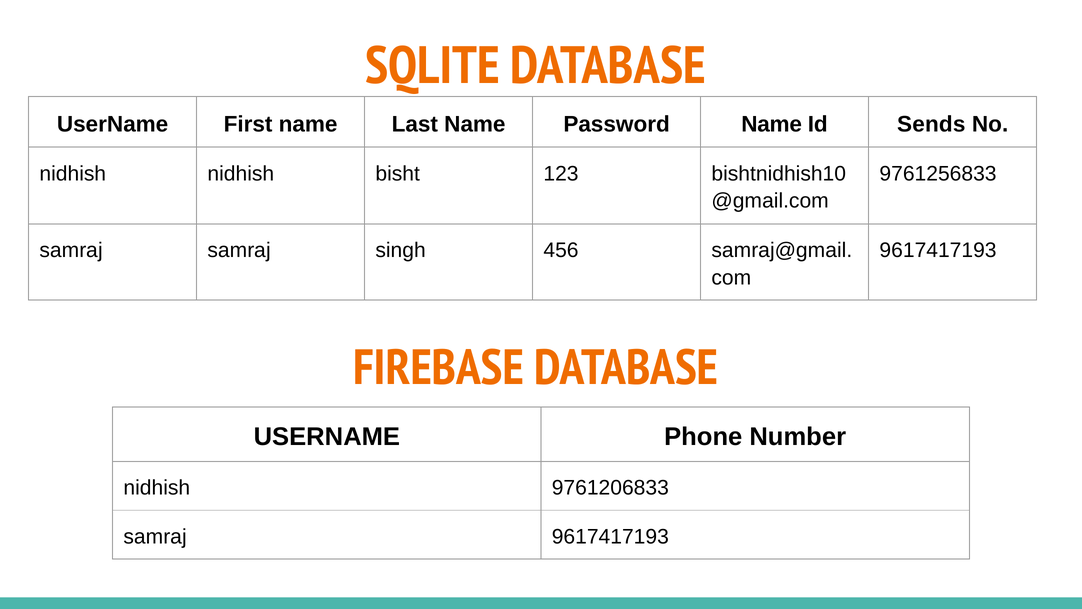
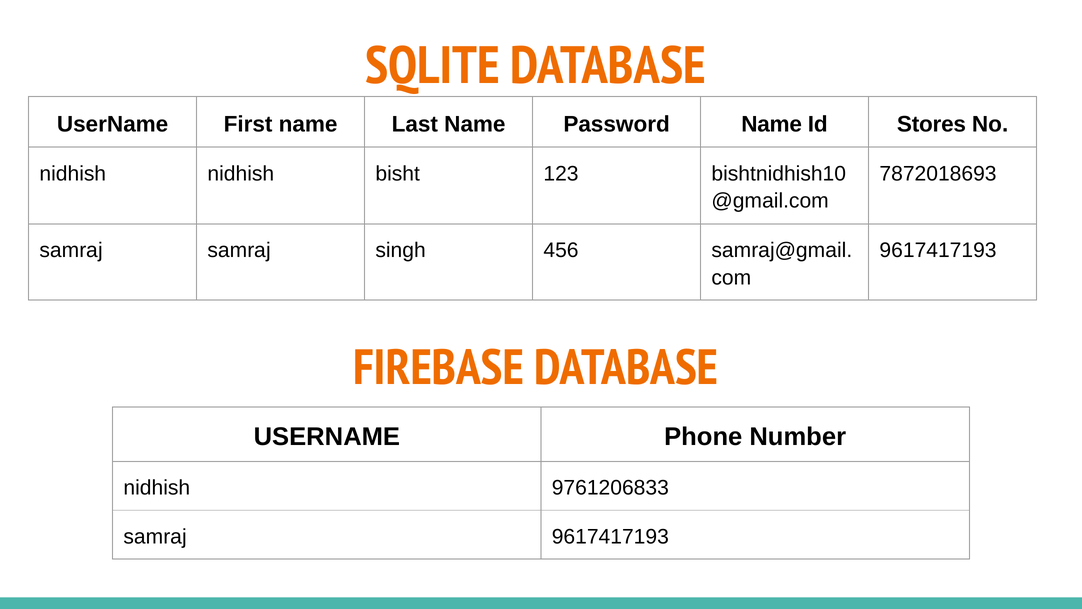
Sends: Sends -> Stores
9761256833: 9761256833 -> 7872018693
